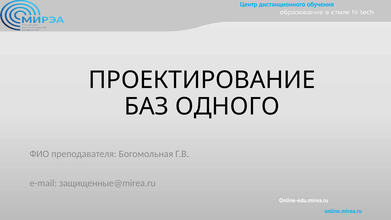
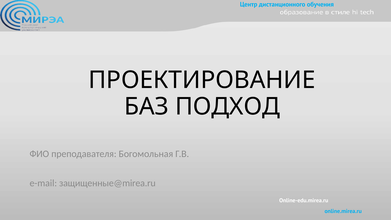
ОДНОГО: ОДНОГО -> ПОДХОД
